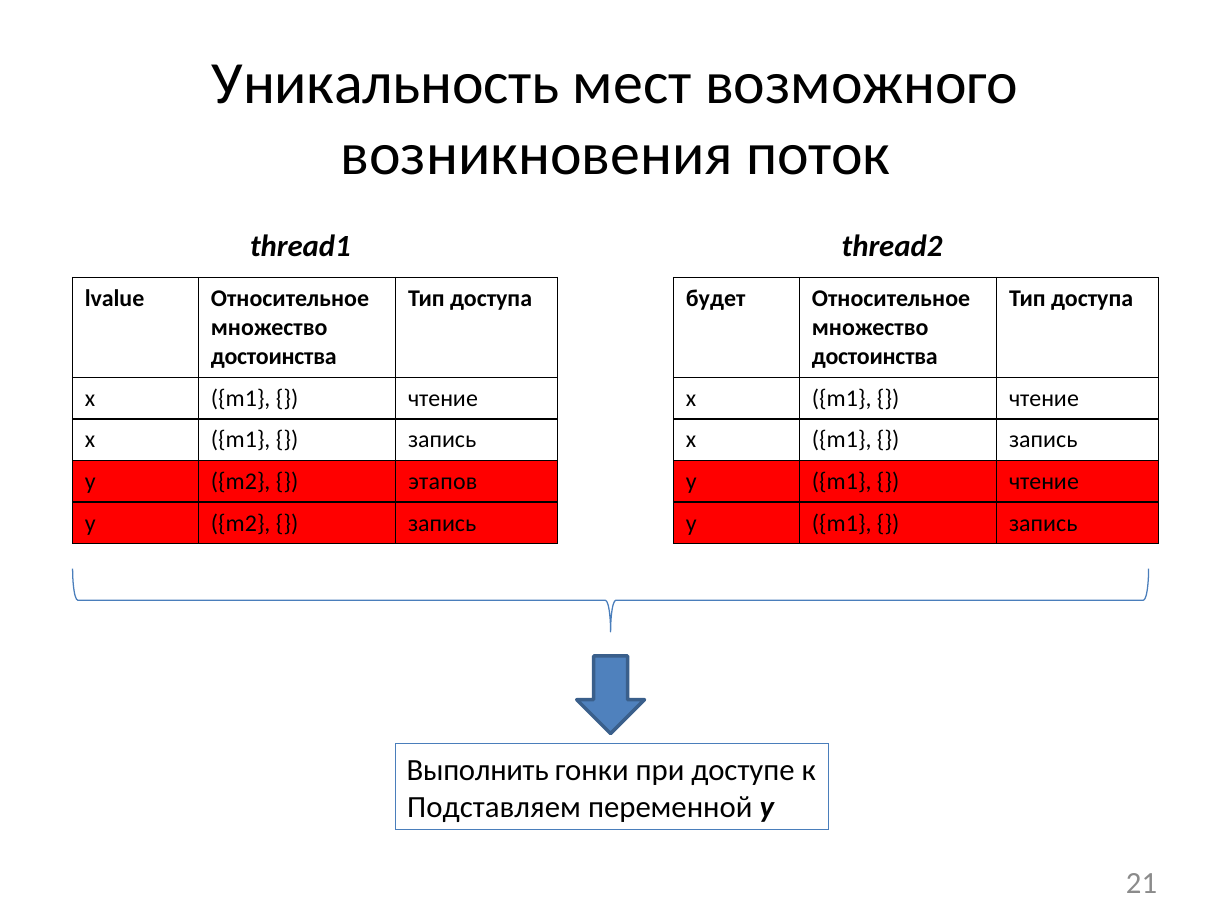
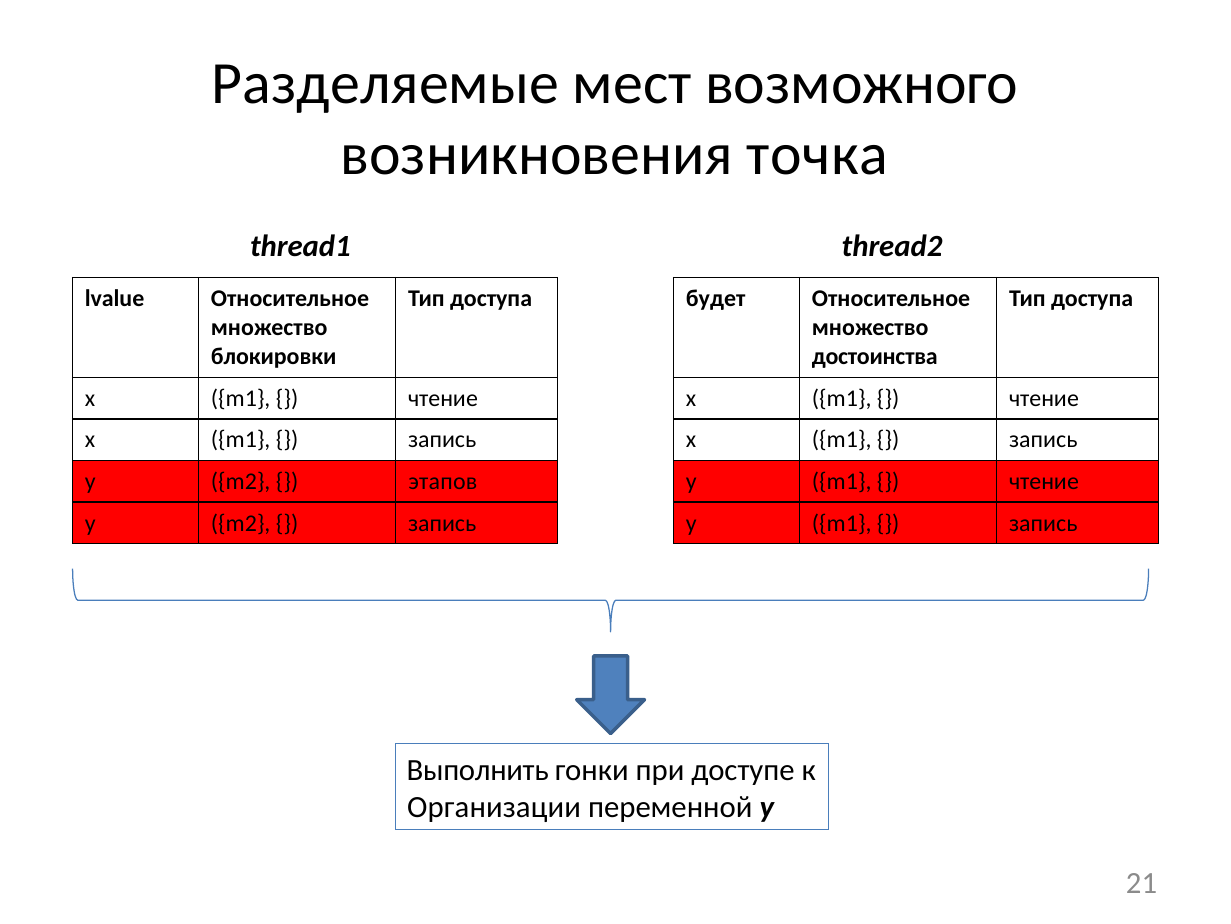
Уникальность: Уникальность -> Разделяемые
поток: поток -> точка
достоинства at (274, 357): достоинства -> блокировки
Подставляем: Подставляем -> Организации
